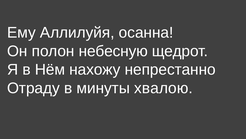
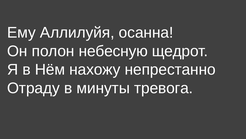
хвалою: хвалою -> тревога
